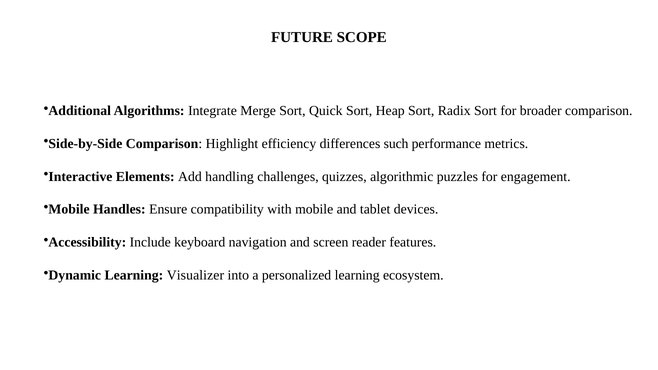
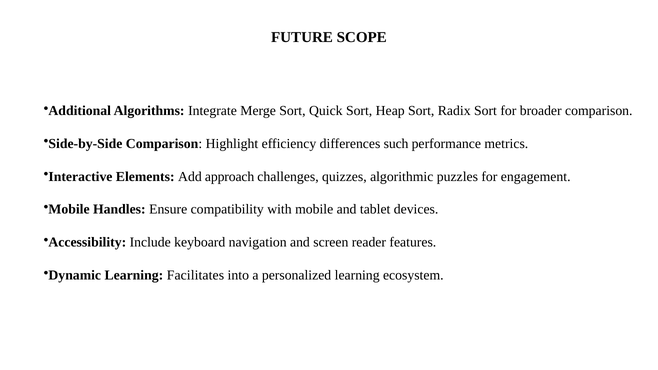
handling: handling -> approach
Visualizer: Visualizer -> Facilitates
